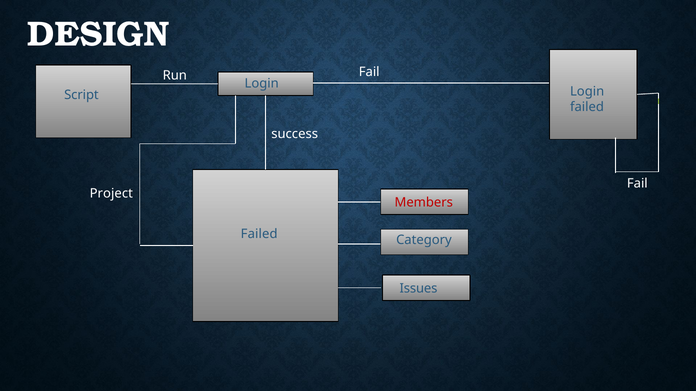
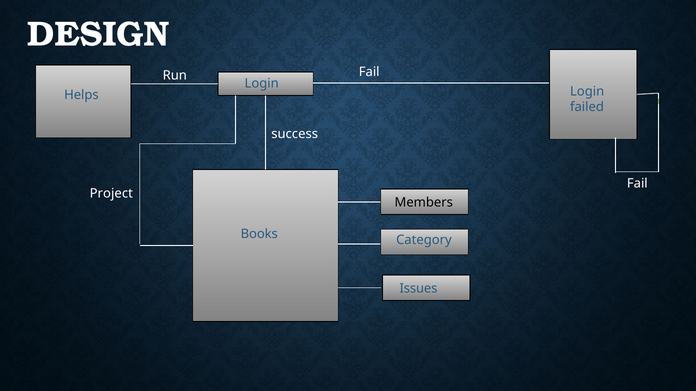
Script: Script -> Helps
Members colour: red -> black
Failed at (259, 234): Failed -> Books
